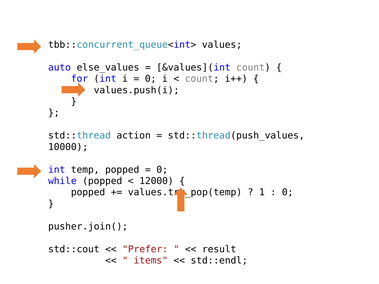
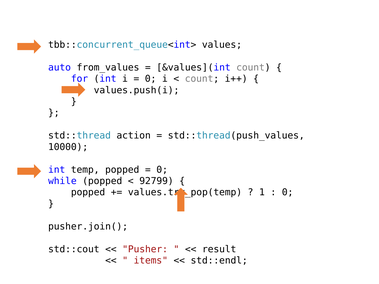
else_values: else_values -> from_values
12000: 12000 -> 92799
Prefer: Prefer -> Pusher
